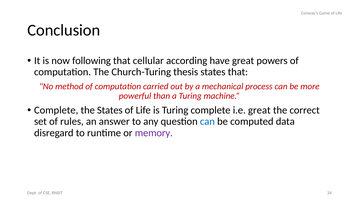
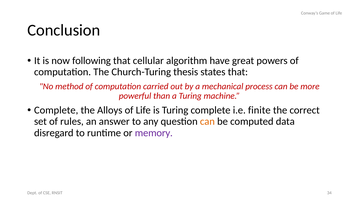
according: according -> algorithm
the States: States -> Alloys
i.e great: great -> finite
can at (207, 121) colour: blue -> orange
